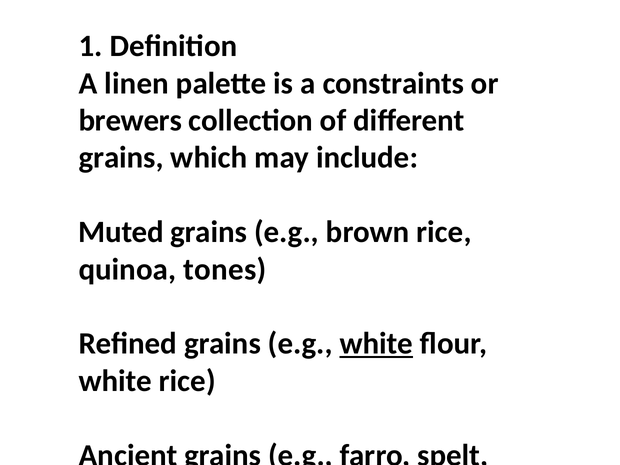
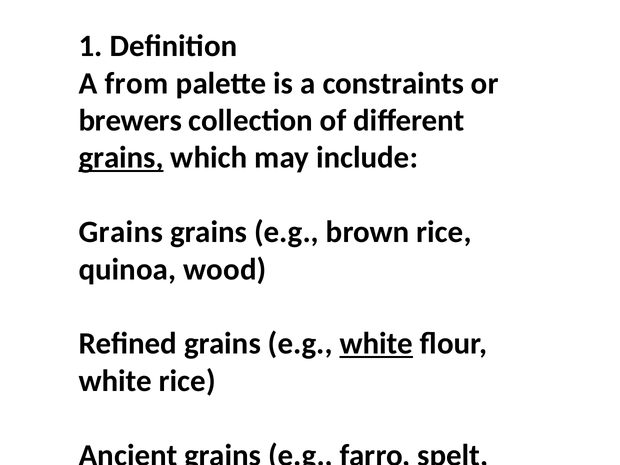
linen: linen -> from
grains at (121, 158) underline: none -> present
Muted at (121, 232): Muted -> Grains
tones: tones -> wood
